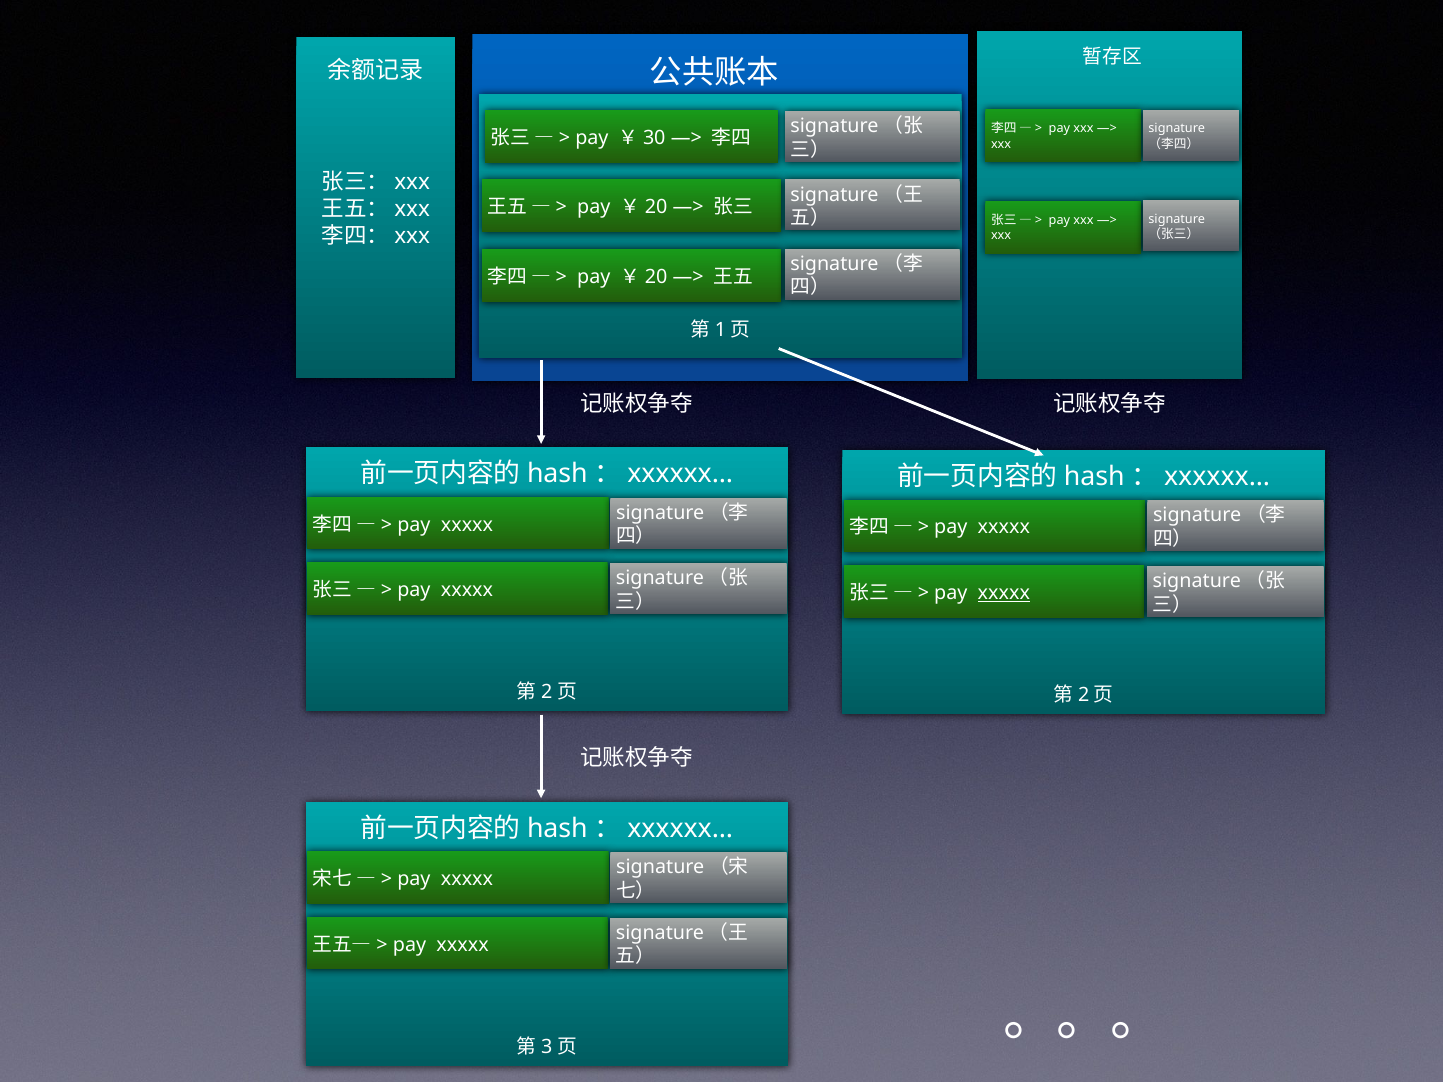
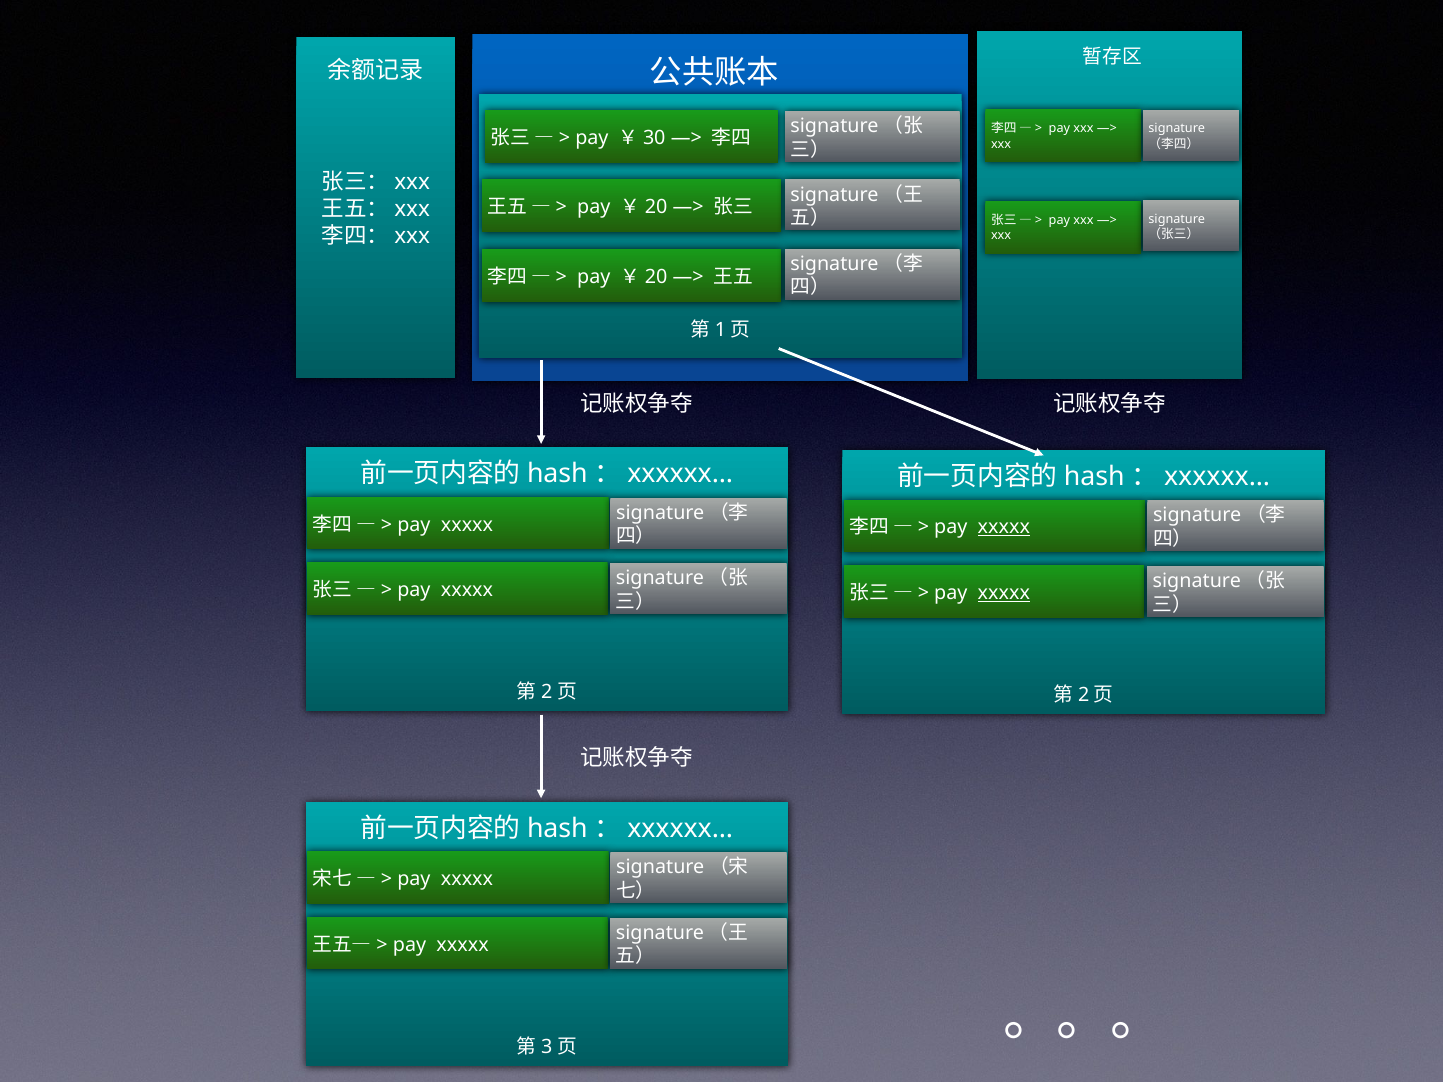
xxxxx at (1004, 527) underline: none -> present
